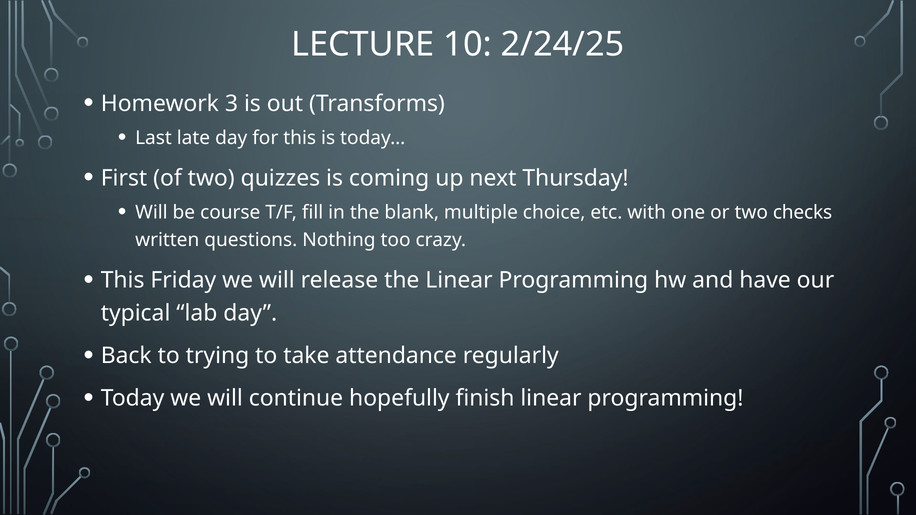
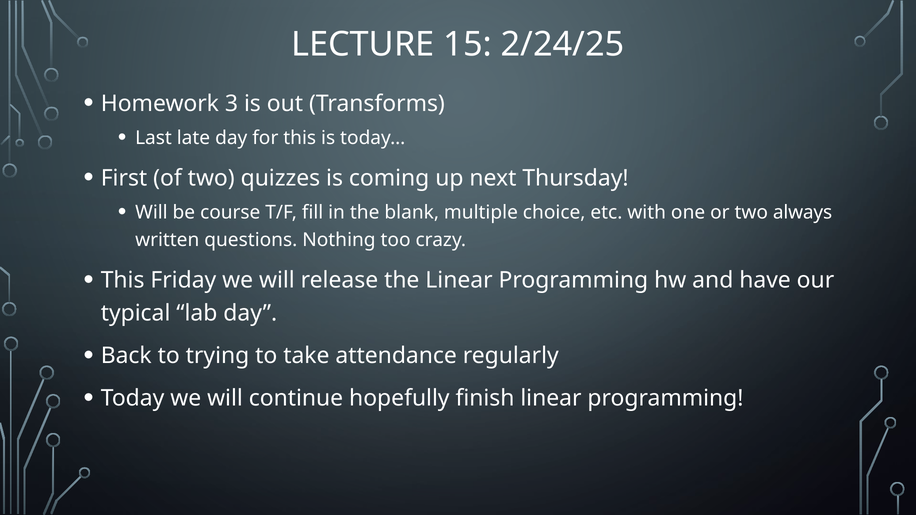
10: 10 -> 15
checks: checks -> always
